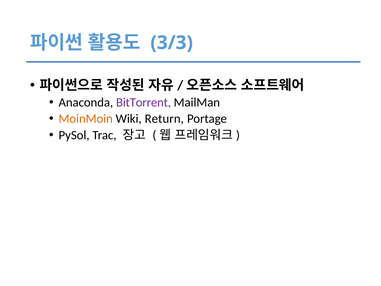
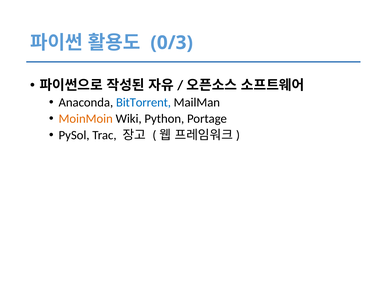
3/3: 3/3 -> 0/3
BitTorrent colour: purple -> blue
Return: Return -> Python
